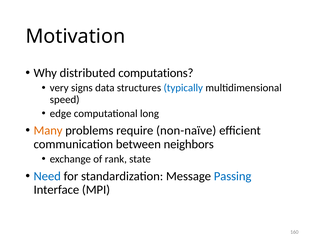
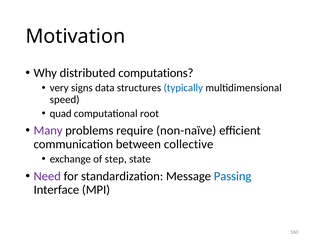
edge: edge -> quad
long: long -> root
Many colour: orange -> purple
neighbors: neighbors -> collective
rank: rank -> step
Need colour: blue -> purple
